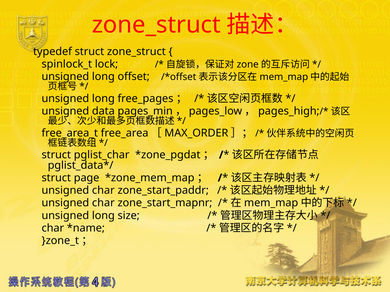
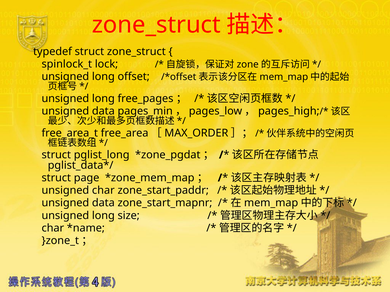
pglist_char: pglist_char -> pglist_long
char at (103, 203): char -> data
